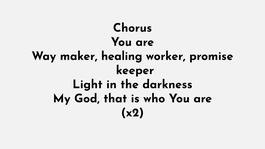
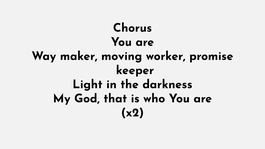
healing: healing -> moving
